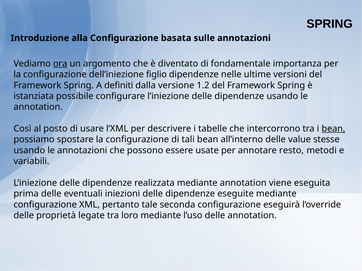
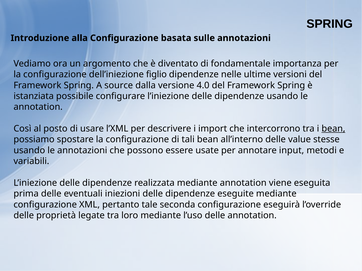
ora underline: present -> none
definiti: definiti -> source
1.2: 1.2 -> 4.0
tabelle: tabelle -> import
resto: resto -> input
